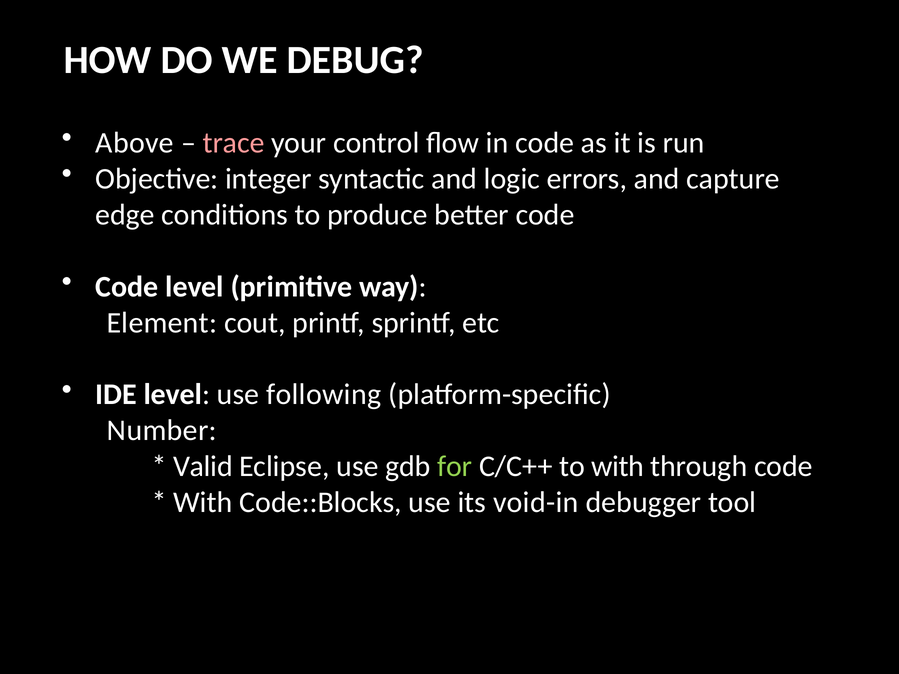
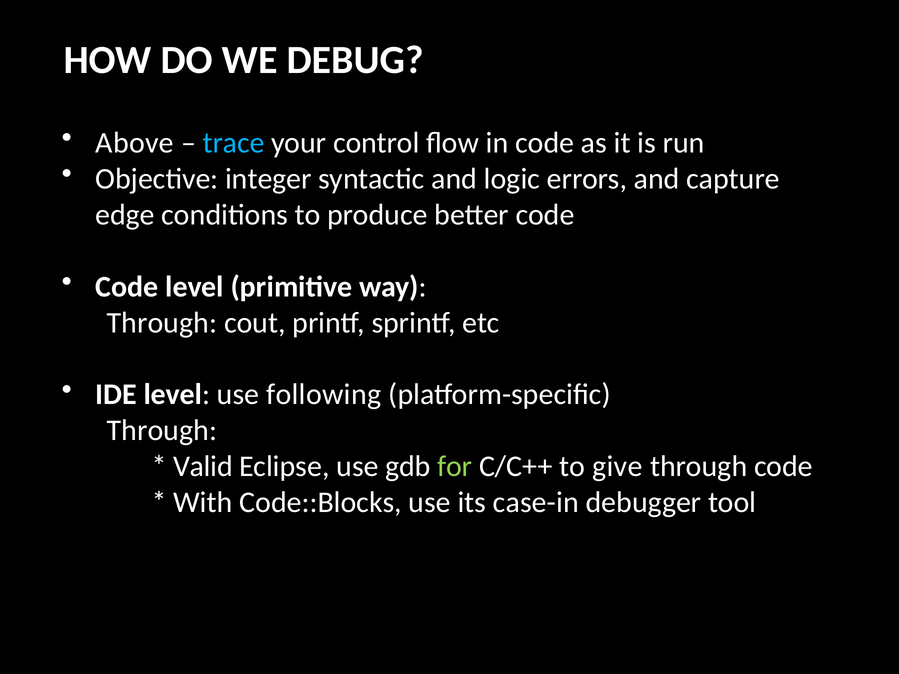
trace colour: pink -> light blue
Element at (162, 323): Element -> Through
Number at (162, 431): Number -> Through
to with: with -> give
void-in: void-in -> case-in
